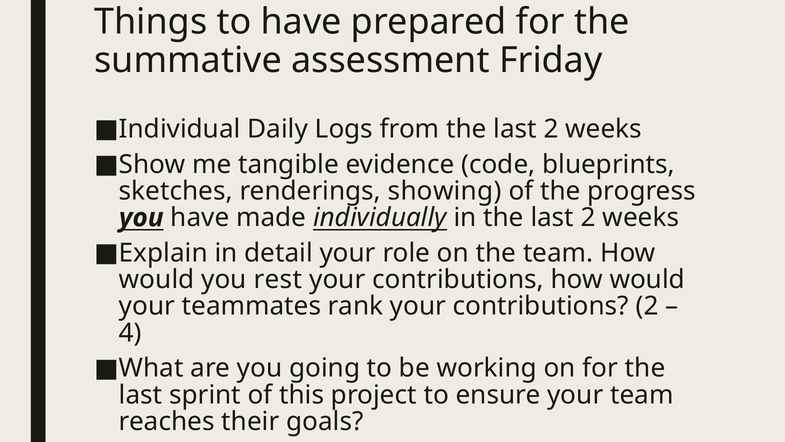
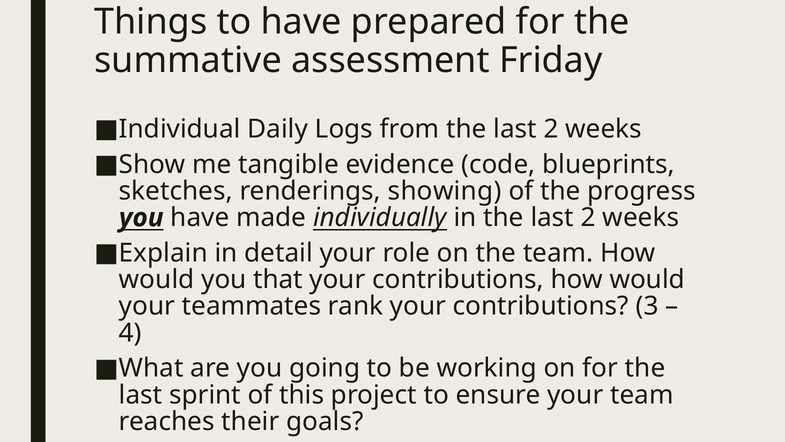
rest: rest -> that
contributions 2: 2 -> 3
